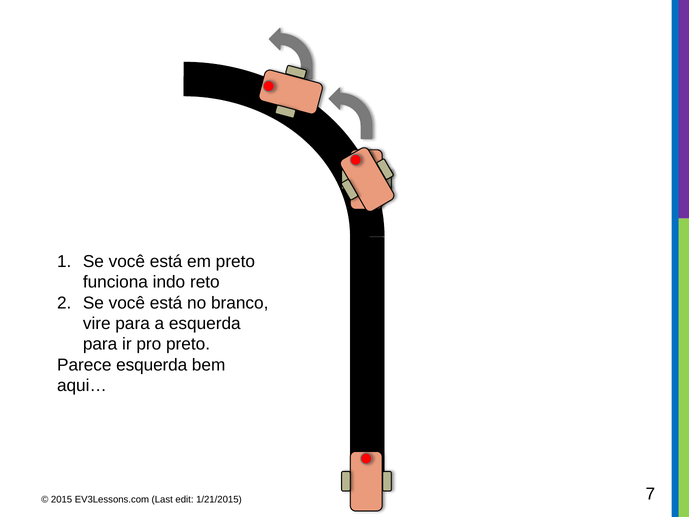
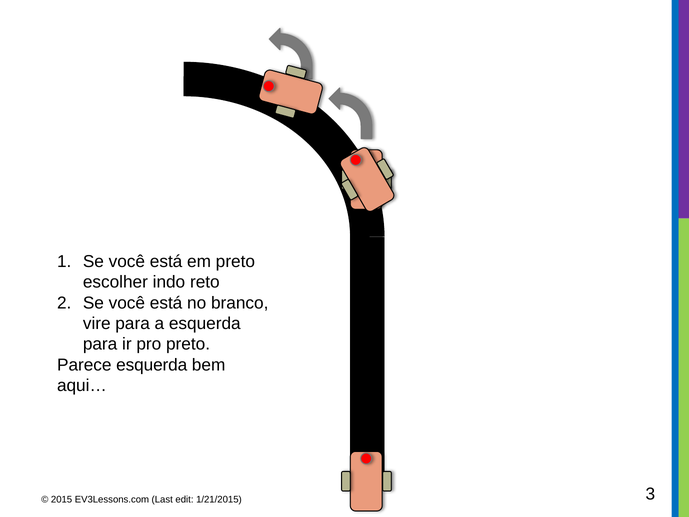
funciona: funciona -> escolher
7: 7 -> 3
